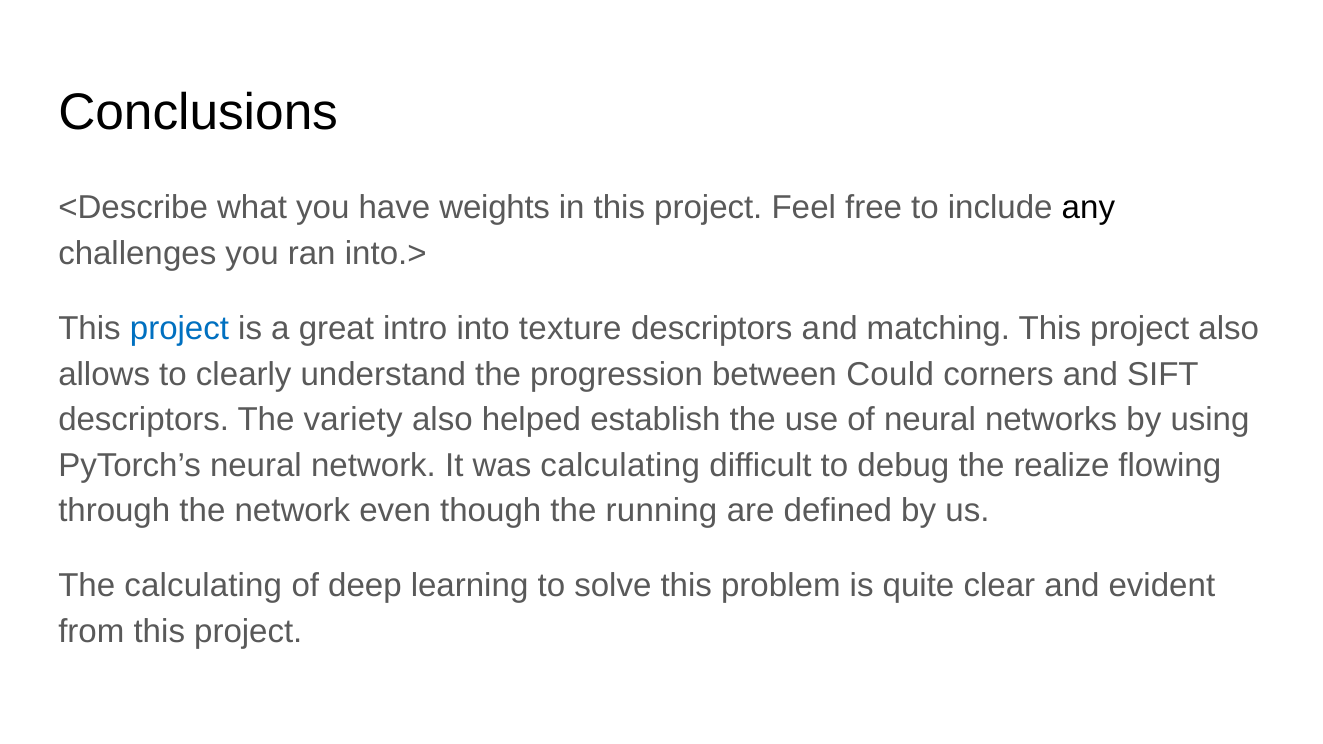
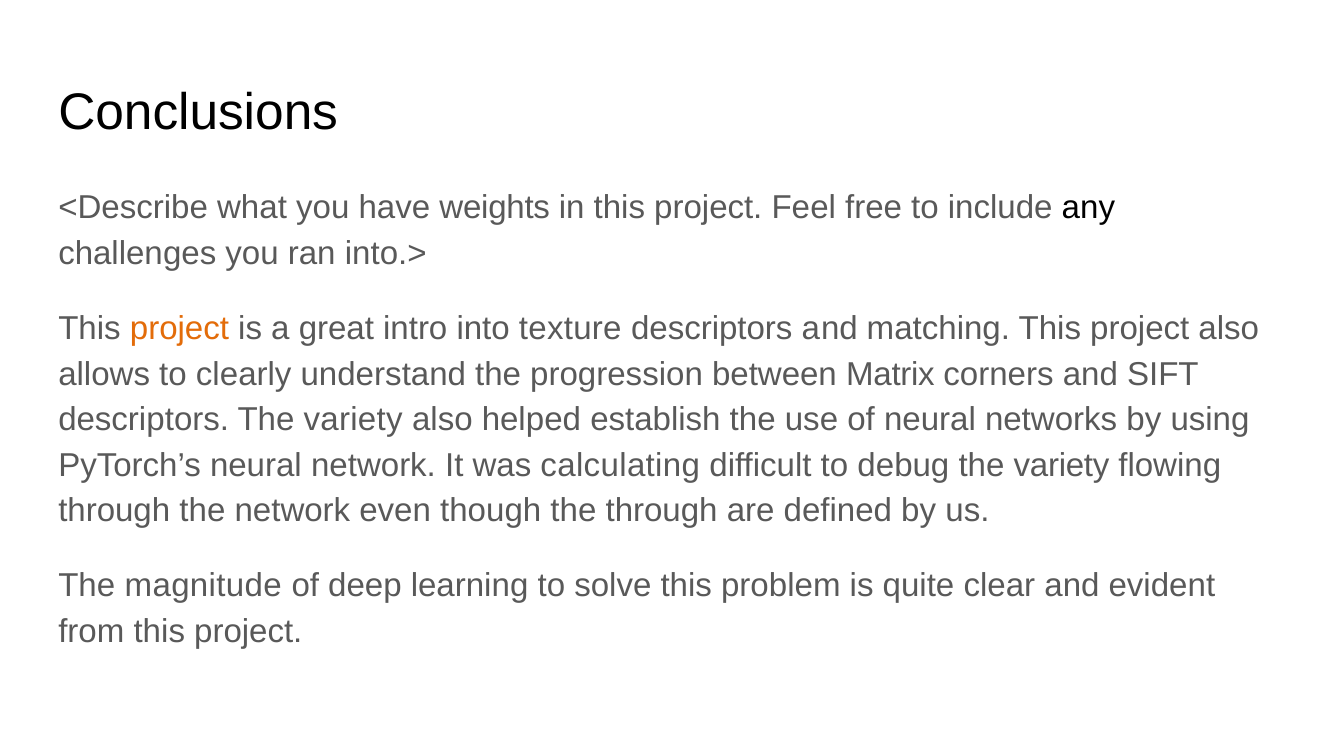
project at (179, 329) colour: blue -> orange
Could: Could -> Matrix
debug the realize: realize -> variety
the running: running -> through
The calculating: calculating -> magnitude
